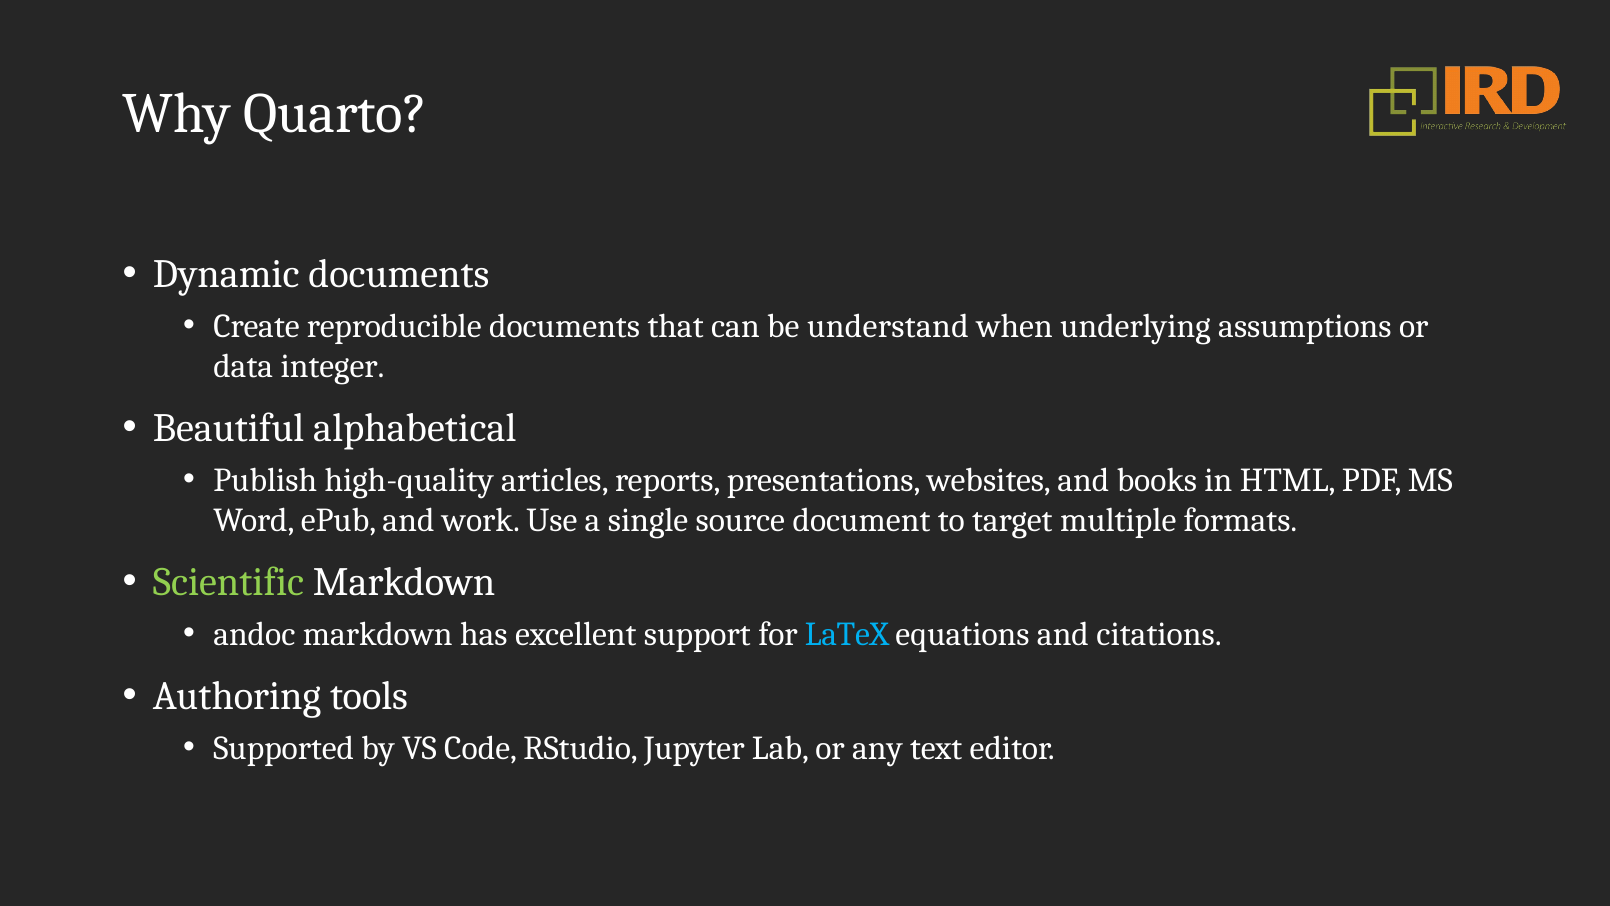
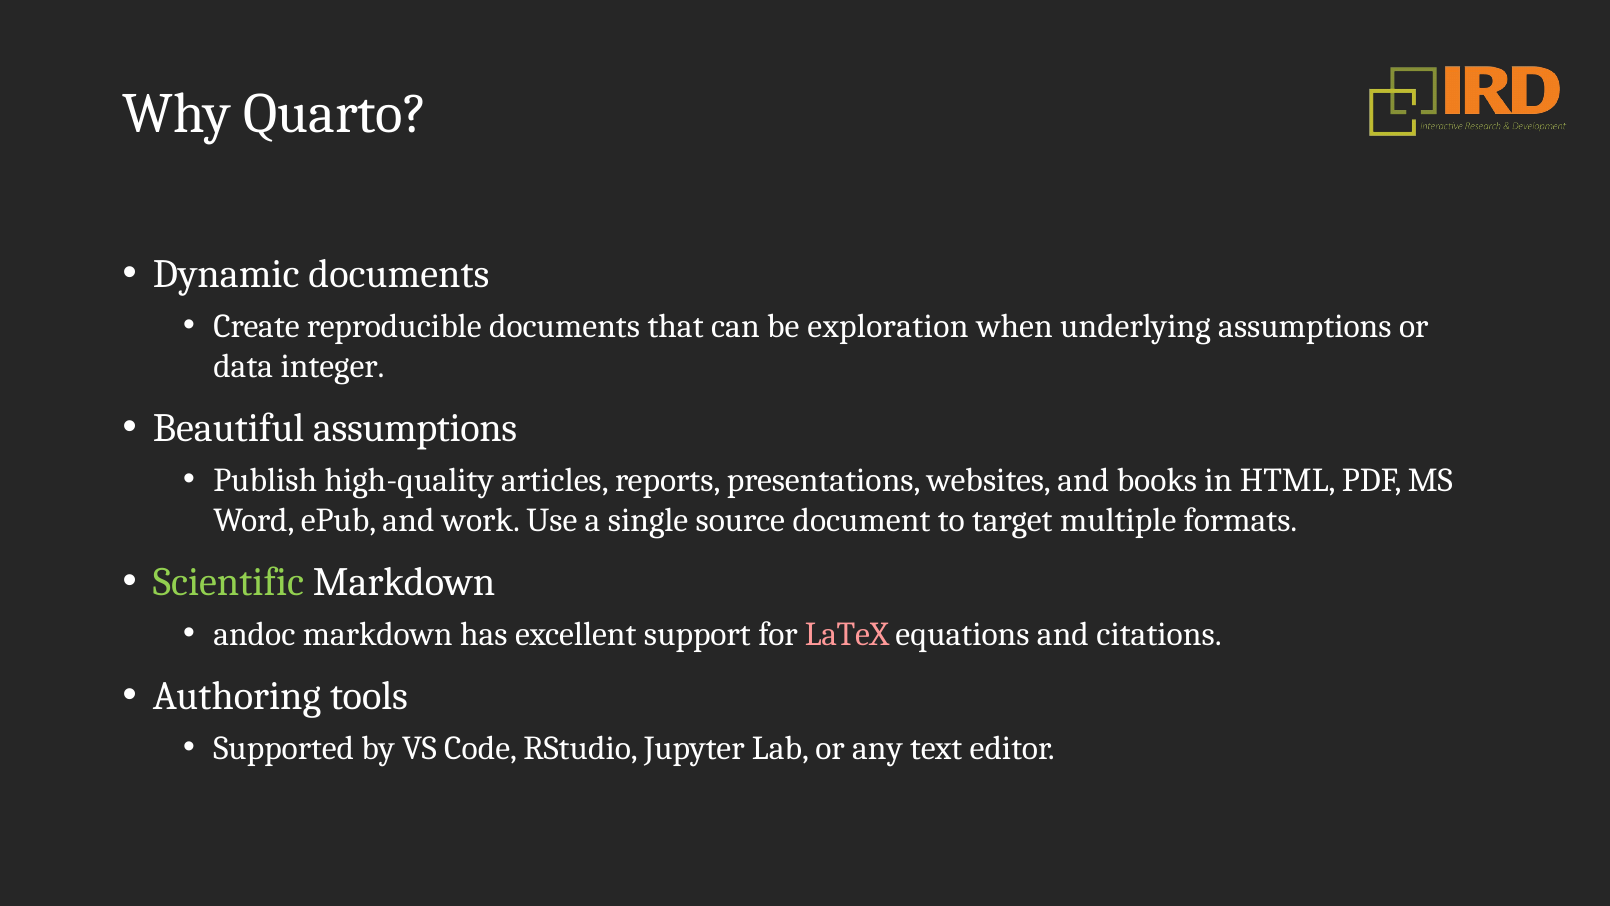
understand: understand -> exploration
Beautiful alphabetical: alphabetical -> assumptions
LaTeX colour: light blue -> pink
